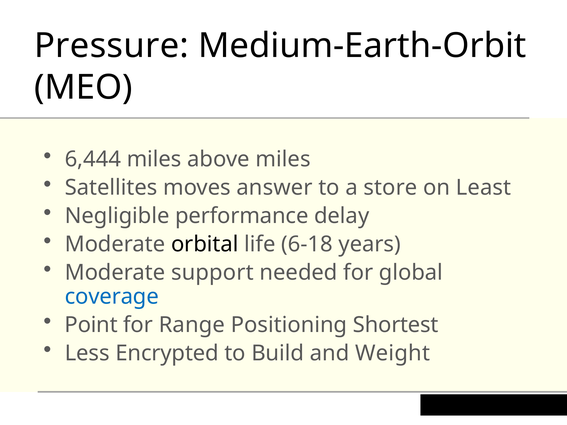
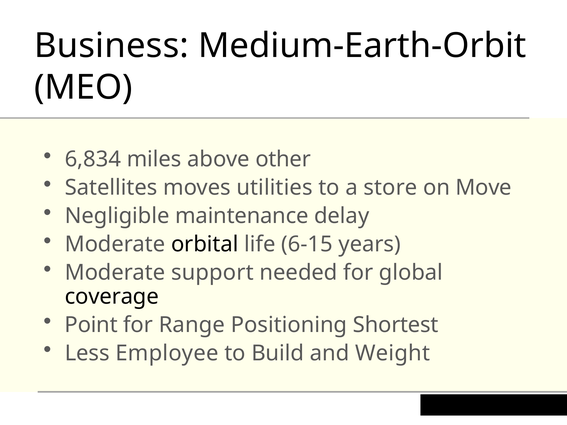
Pressure: Pressure -> Business
6,444: 6,444 -> 6,834
above miles: miles -> other
answer: answer -> utilities
Least: Least -> Move
performance: performance -> maintenance
6-18: 6-18 -> 6-15
coverage colour: blue -> black
Encrypted: Encrypted -> Employee
